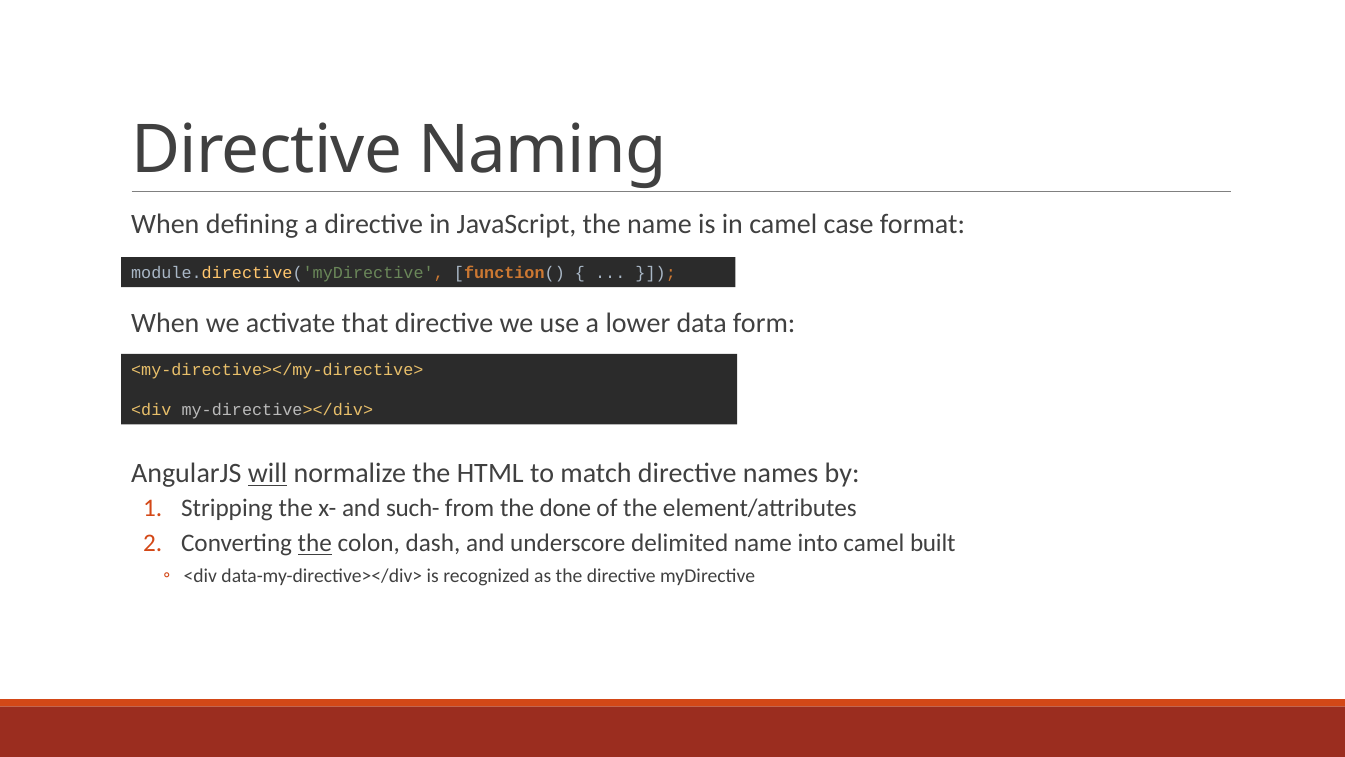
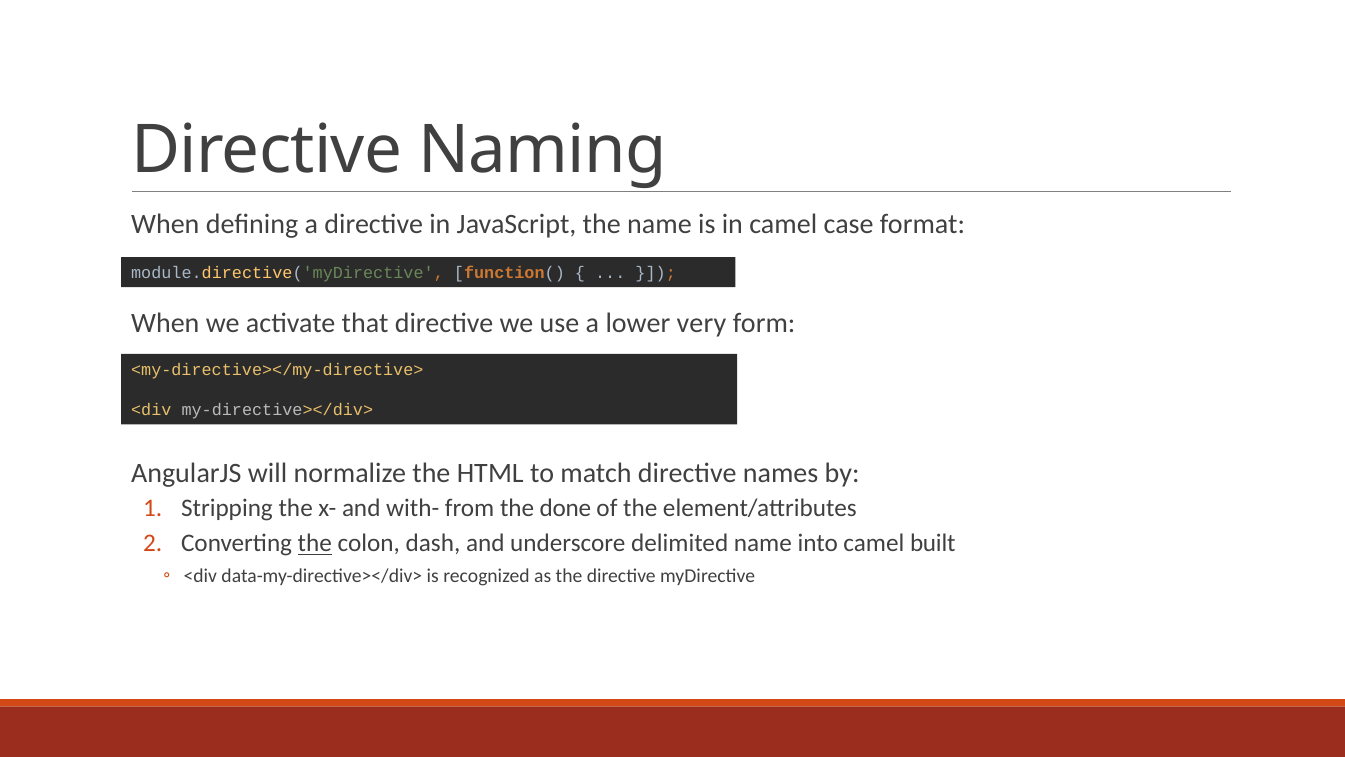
data: data -> very
will underline: present -> none
such-: such- -> with-
